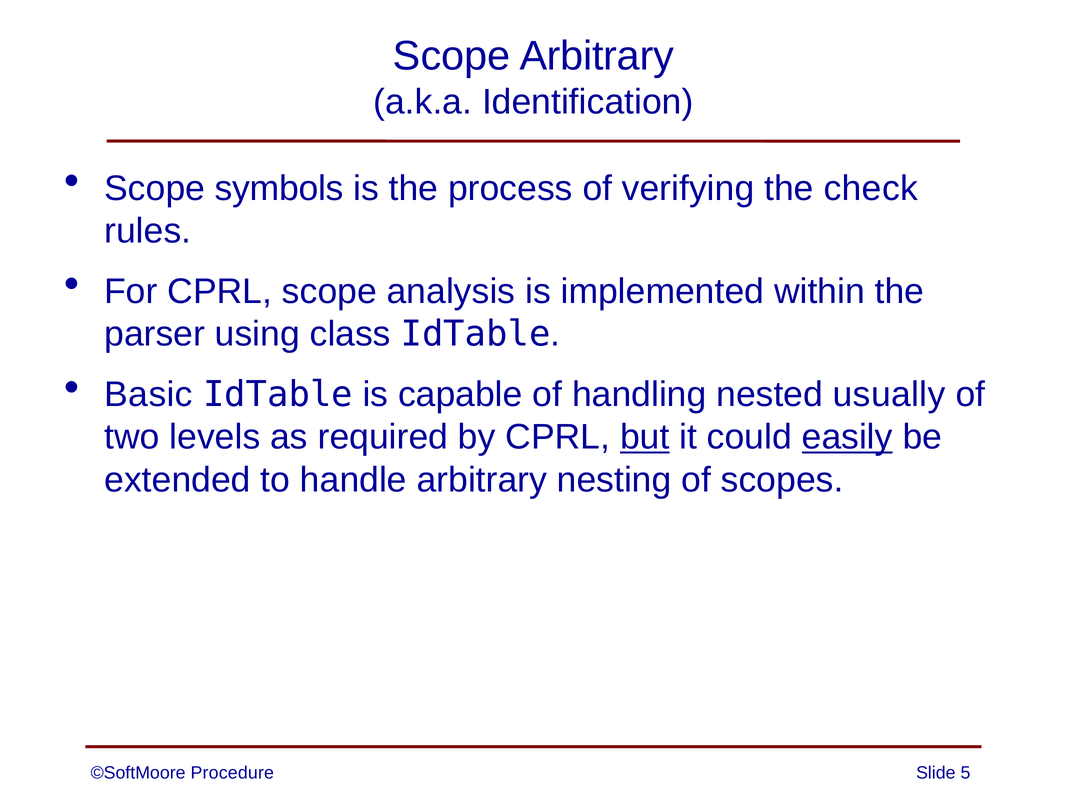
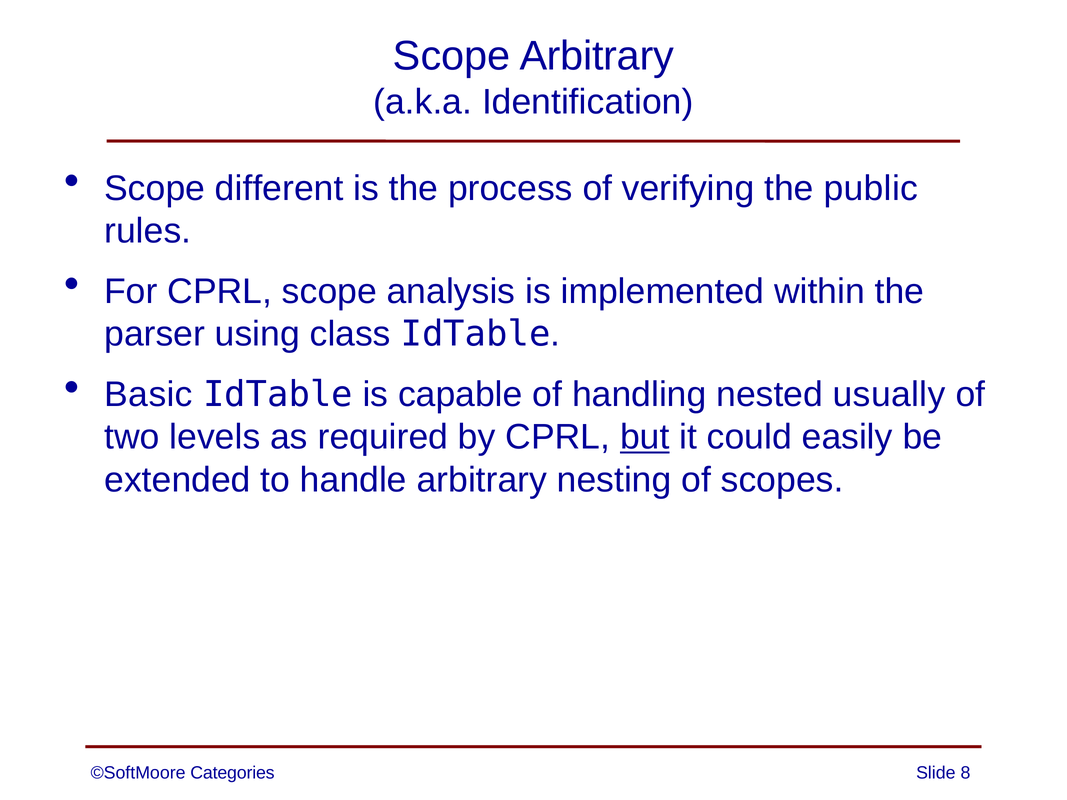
symbols: symbols -> different
check: check -> public
easily underline: present -> none
Procedure: Procedure -> Categories
5: 5 -> 8
